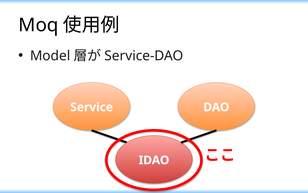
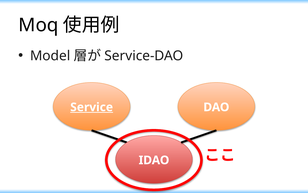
Service underline: none -> present
